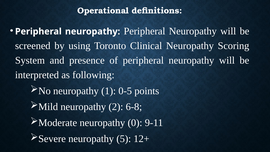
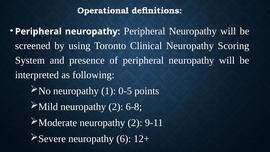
Moderate neuropathy 0: 0 -> 2
5: 5 -> 6
